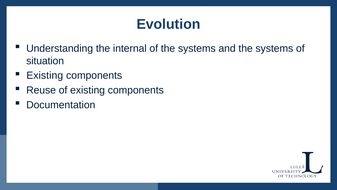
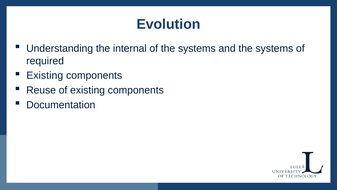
situation: situation -> required
